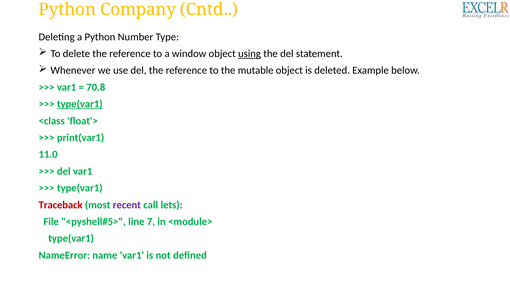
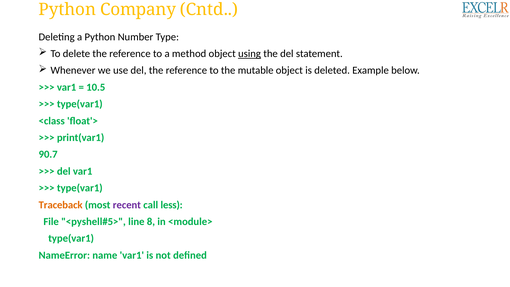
window: window -> method
70.8: 70.8 -> 10.5
type(var1 at (80, 104) underline: present -> none
11.0: 11.0 -> 90.7
Traceback colour: red -> orange
lets: lets -> less
7: 7 -> 8
